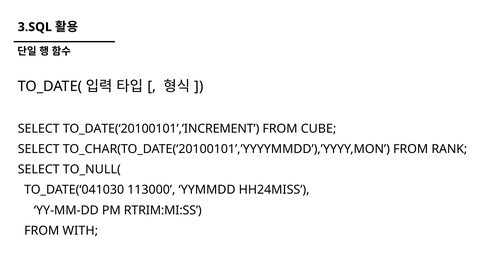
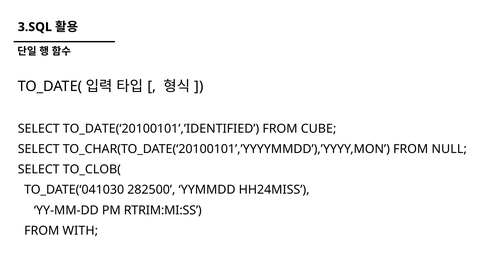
TO_DATE(‘20100101’,’INCREMENT: TO_DATE(‘20100101’,’INCREMENT -> TO_DATE(‘20100101’,’IDENTIFIED
RANK: RANK -> NULL
TO_NULL(: TO_NULL( -> TO_CLOB(
113000: 113000 -> 282500
